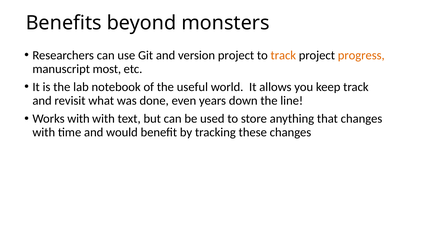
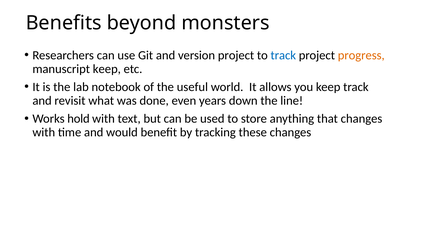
track at (283, 55) colour: orange -> blue
manuscript most: most -> keep
Works with: with -> hold
